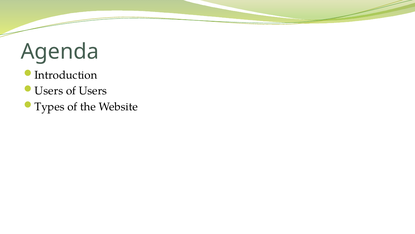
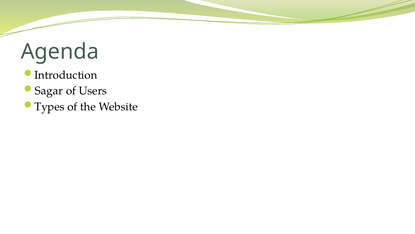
Users at (49, 91): Users -> Sagar
